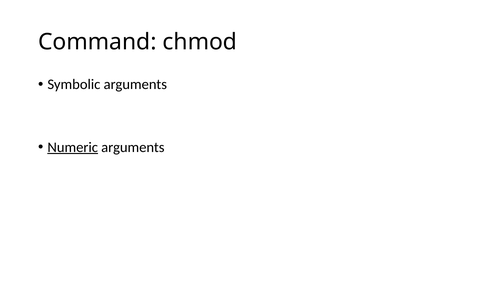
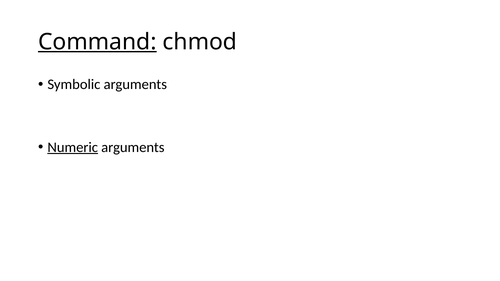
Command underline: none -> present
